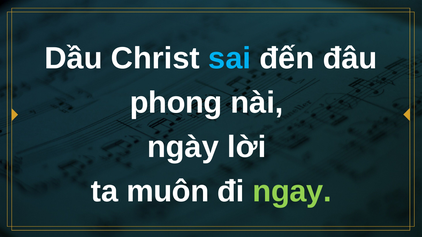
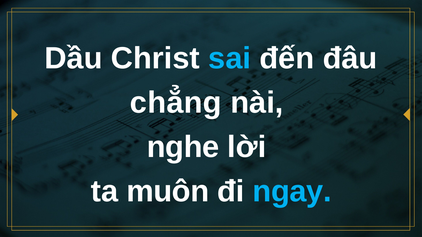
phong: phong -> chẳng
ngày: ngày -> nghe
ngay colour: light green -> light blue
